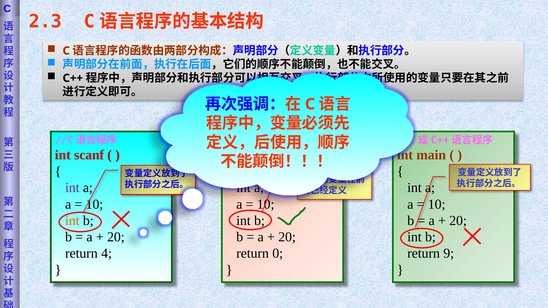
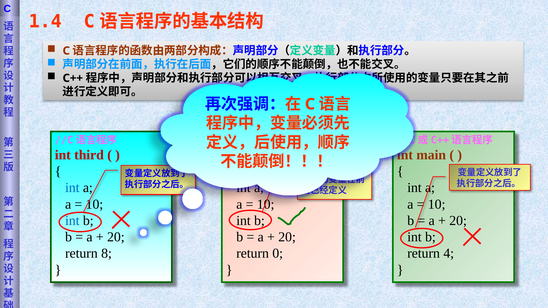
2.3: 2.3 -> 1.4
scanf: scanf -> third
int at (72, 188) colour: purple -> blue
int at (72, 221) colour: orange -> blue
4: 4 -> 8
9: 9 -> 4
